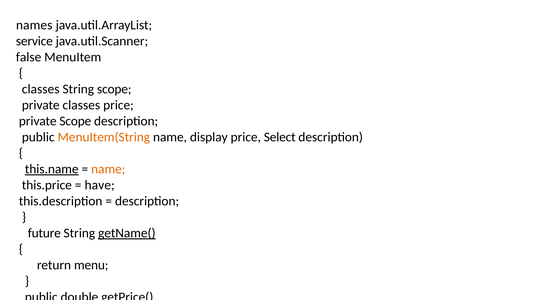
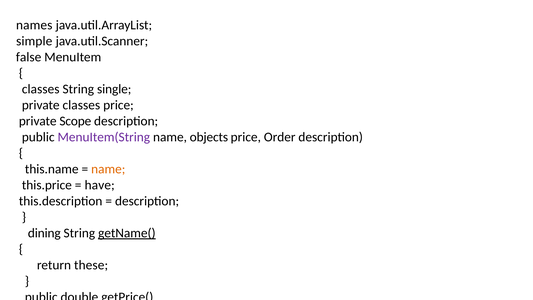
service: service -> simple
String scope: scope -> single
MenuItem(String colour: orange -> purple
display: display -> objects
Select: Select -> Order
this.name underline: present -> none
future: future -> dining
menu: menu -> these
